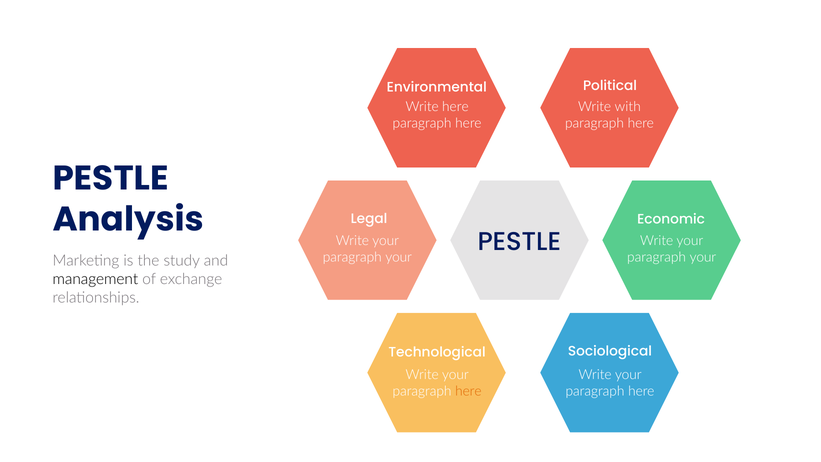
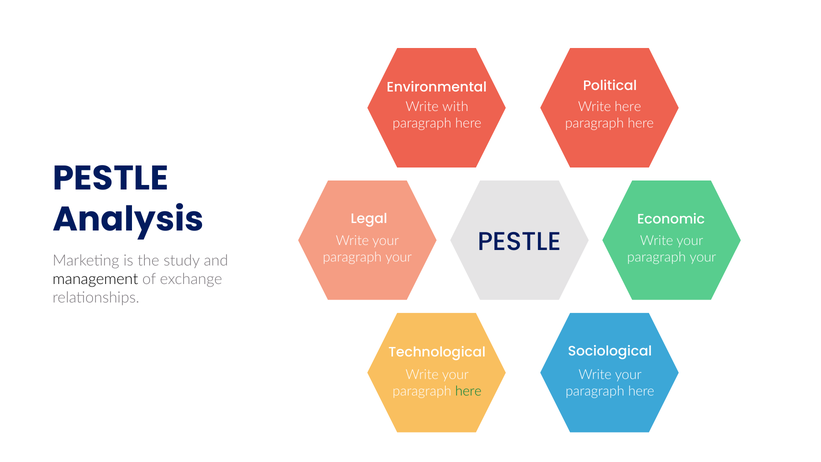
Write here: here -> with
Write with: with -> here
here at (468, 391) colour: orange -> green
